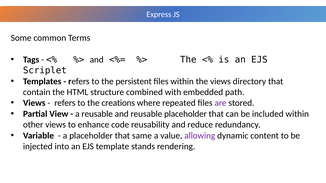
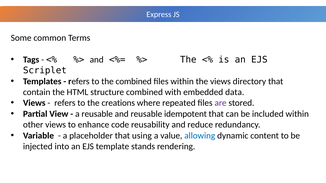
the persistent: persistent -> combined
path: path -> data
reusable placeholder: placeholder -> idempotent
same: same -> using
allowing colour: purple -> blue
